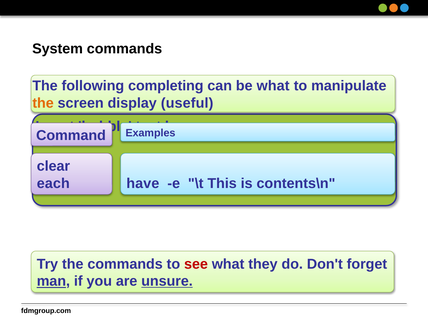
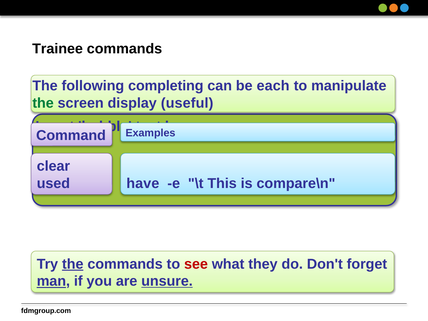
System: System -> Trainee
be what: what -> each
the at (43, 103) colour: orange -> green
each: each -> used
contents\n: contents\n -> compare\n
the at (73, 264) underline: none -> present
